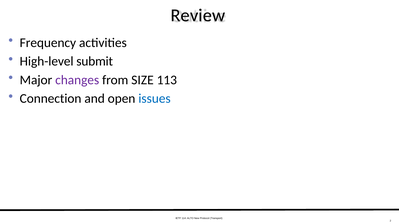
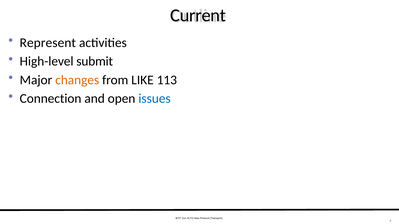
Review: Review -> Current
Frequency: Frequency -> Represent
changes colour: purple -> orange
SIZE: SIZE -> LIKE
